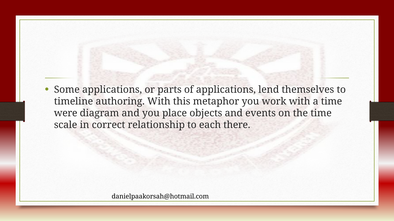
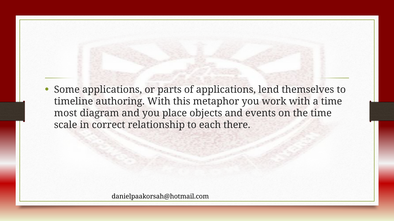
were: were -> most
